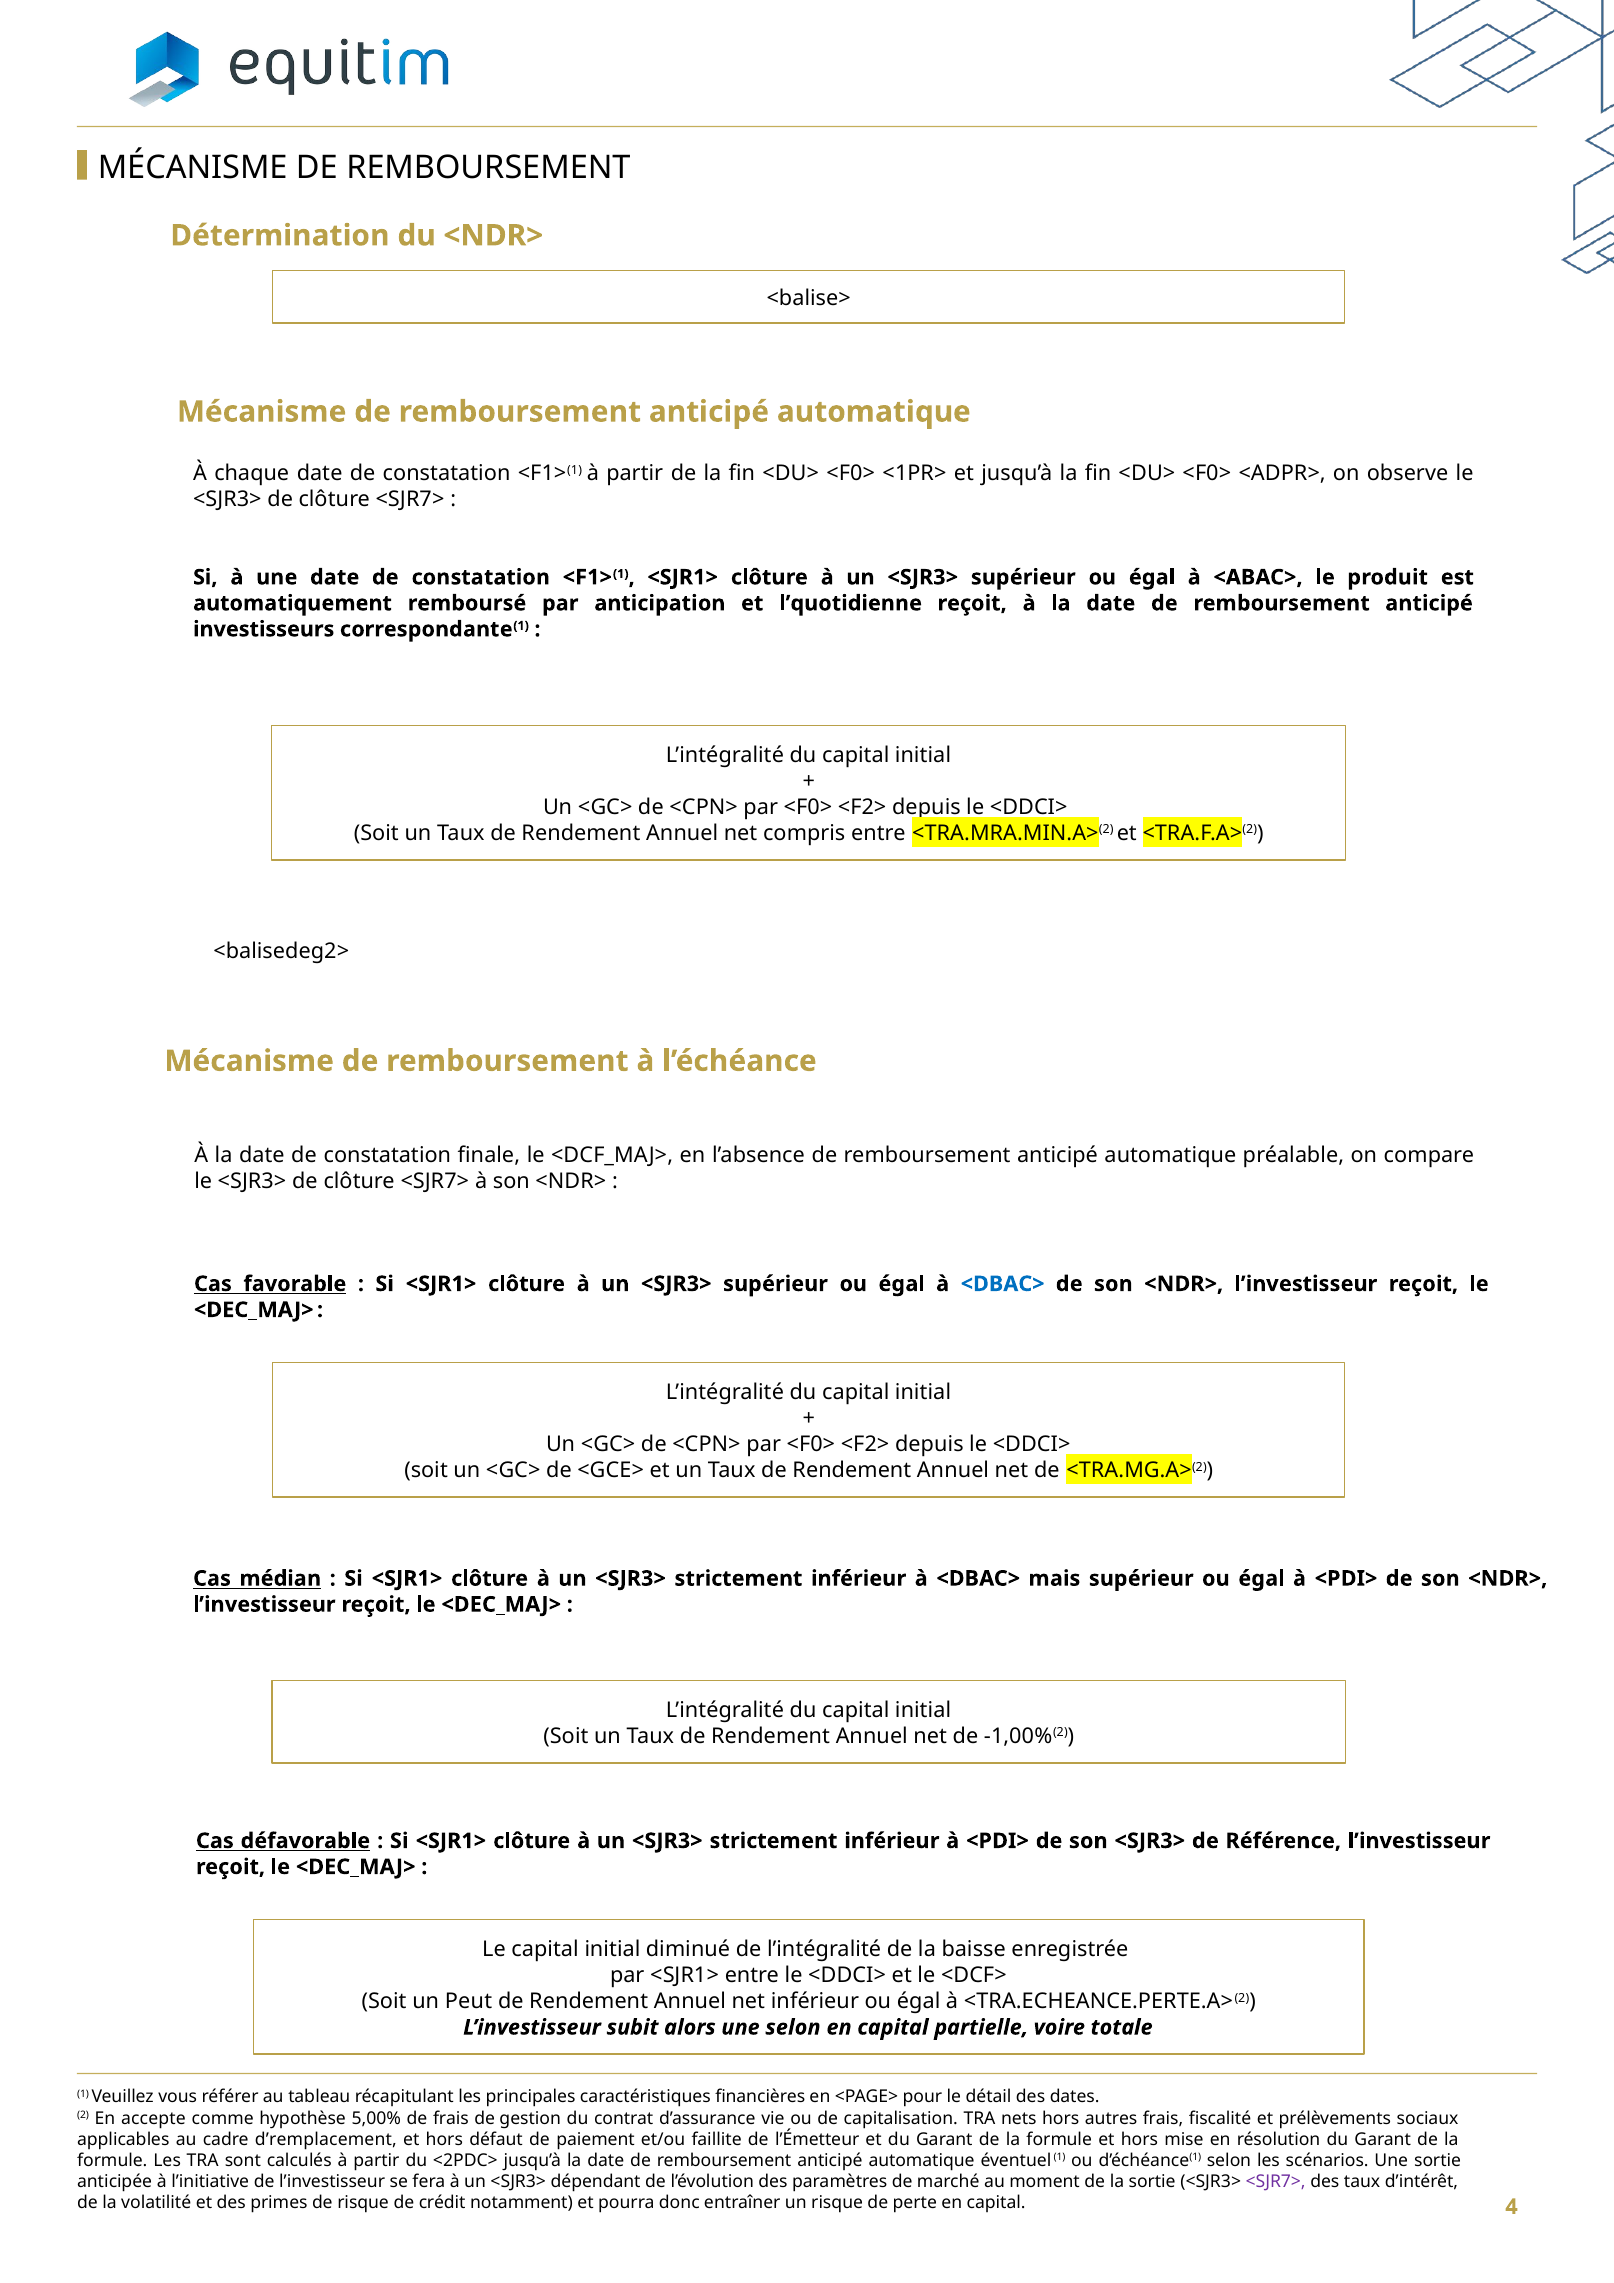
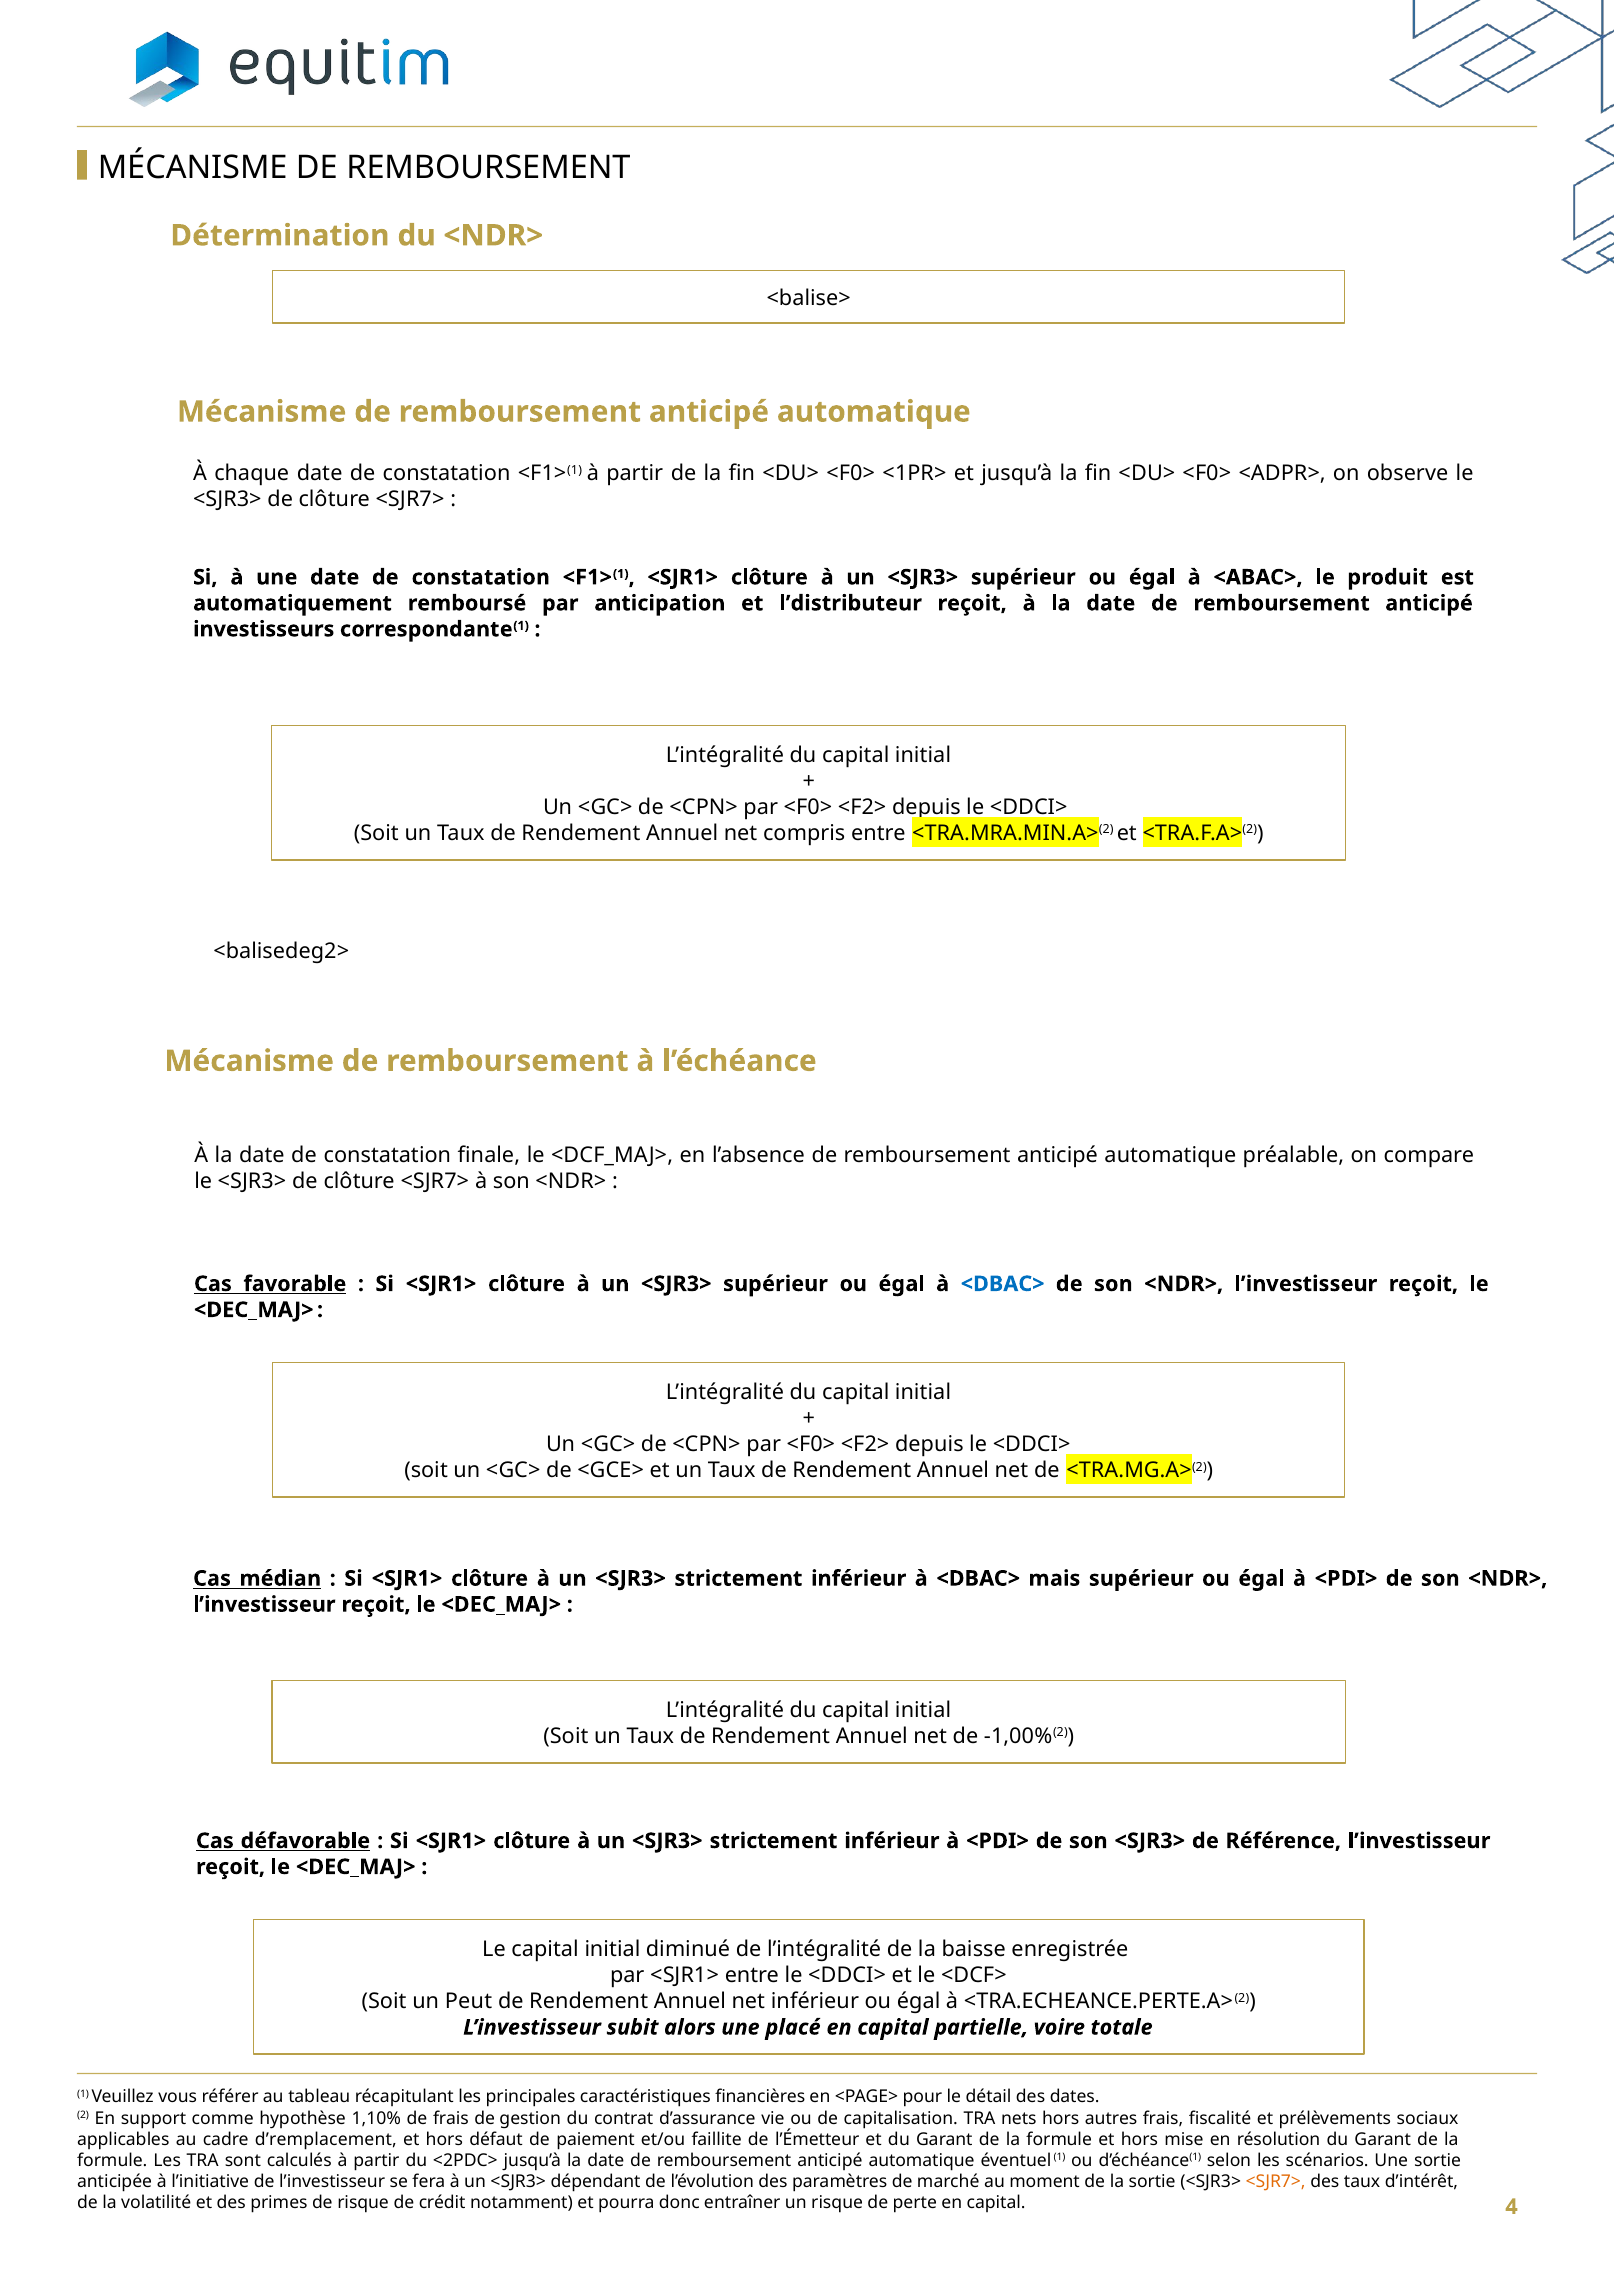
l’quotidienne: l’quotidienne -> l’distributeur
une selon: selon -> placé
accepte: accepte -> support
5,00%: 5,00% -> 1,10%
<SJR7> at (1276, 2181) colour: purple -> orange
